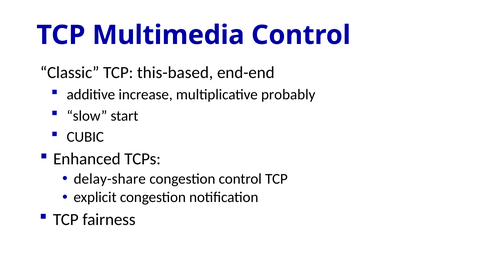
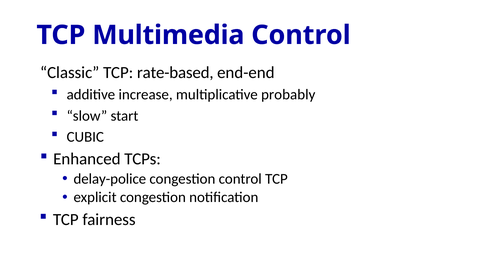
this-based: this-based -> rate-based
delay-share: delay-share -> delay-police
